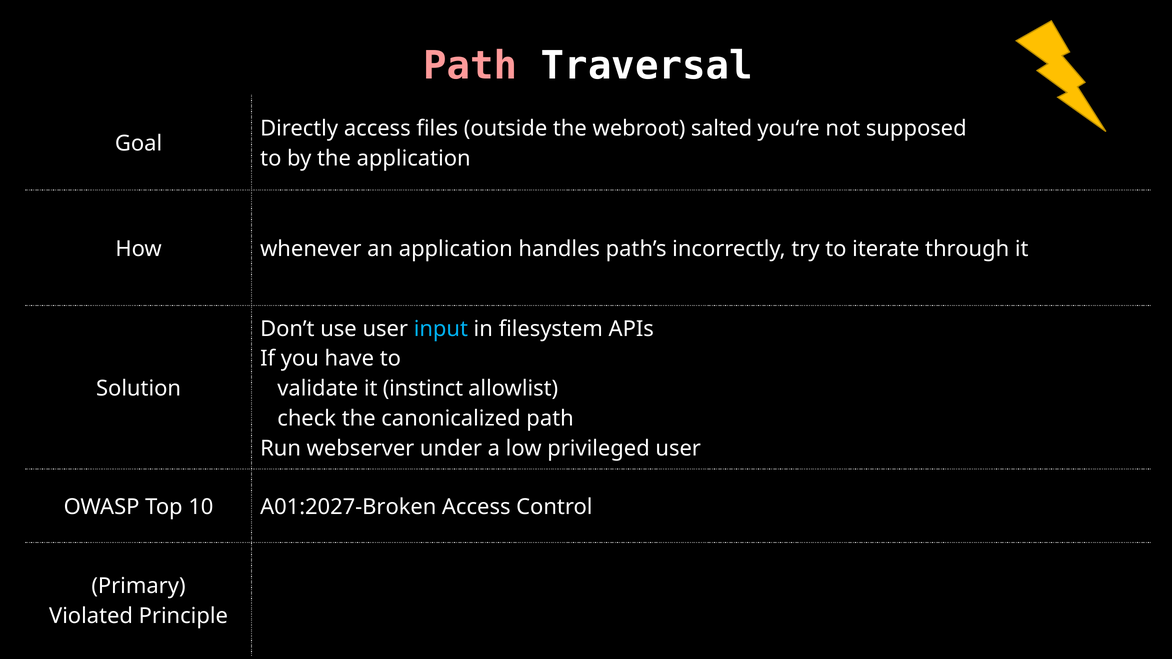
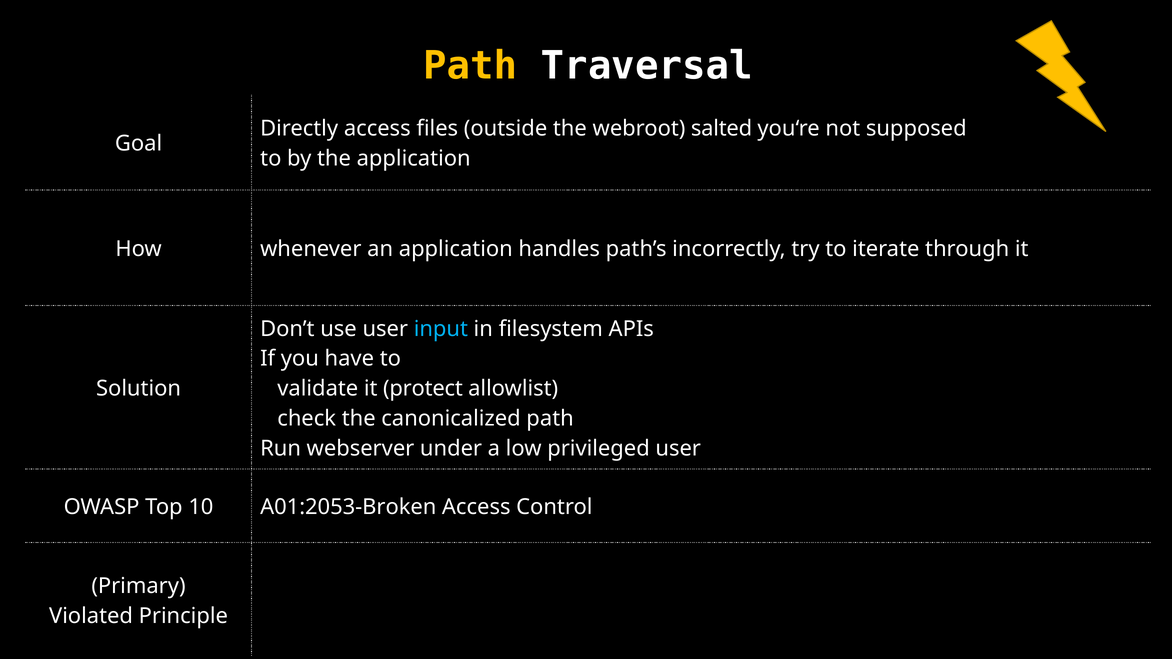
Path at (470, 66) colour: pink -> yellow
instinct: instinct -> protect
A01:2027-Broken: A01:2027-Broken -> A01:2053-Broken
